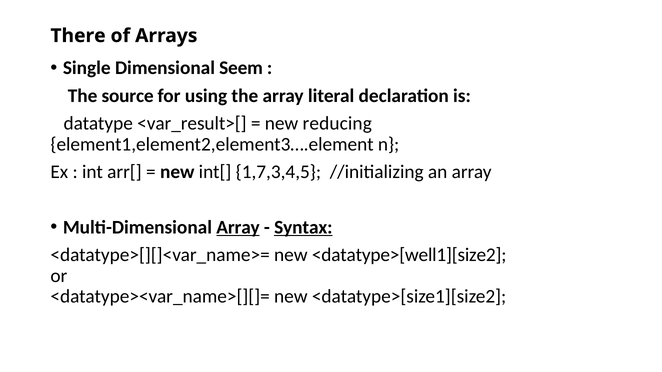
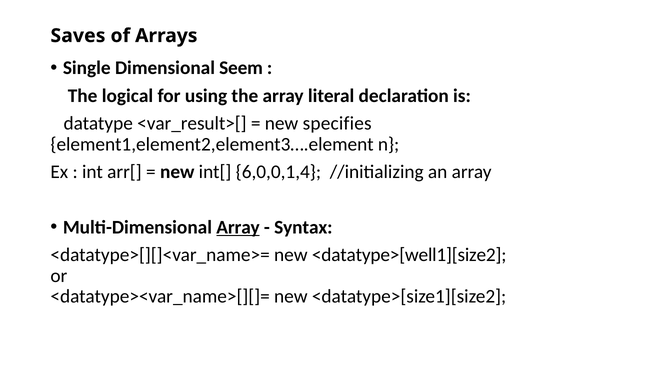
There: There -> Saves
source: source -> logical
reducing: reducing -> specifies
1,7,3,4,5: 1,7,3,4,5 -> 6,0,0,1,4
Syntax underline: present -> none
